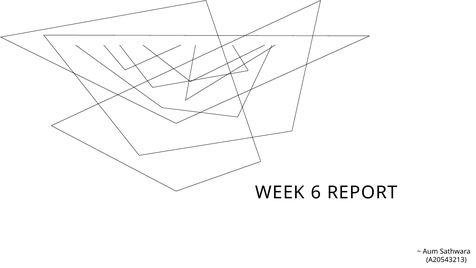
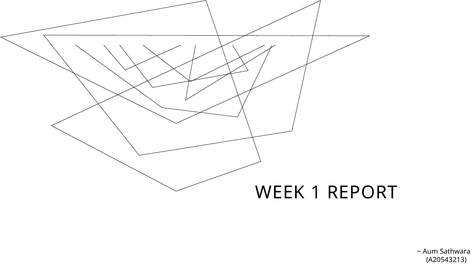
6: 6 -> 1
